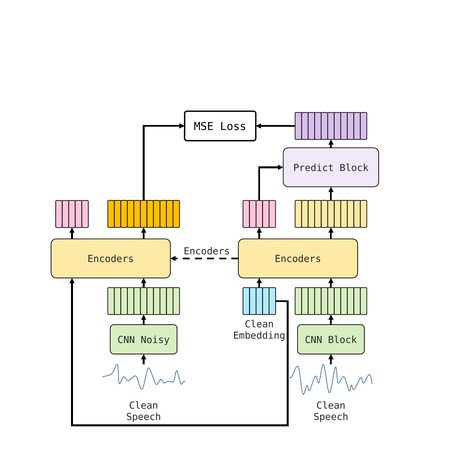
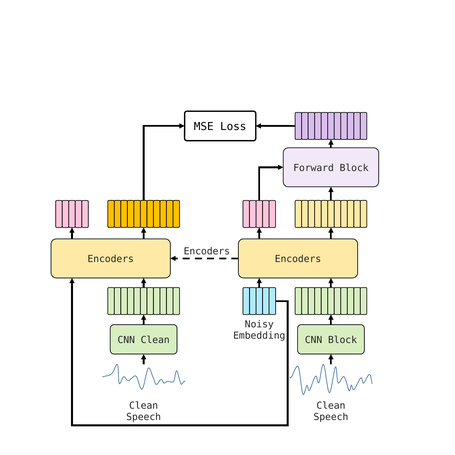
Predict: Predict -> Forward
Clean at (259, 324): Clean -> Noisy
CNN Noisy: Noisy -> Clean
